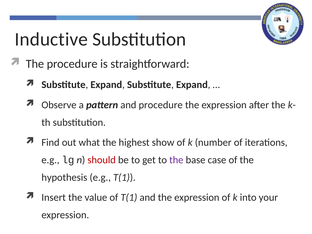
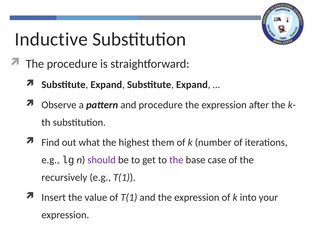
show: show -> them
should colour: red -> purple
hypothesis: hypothesis -> recursively
